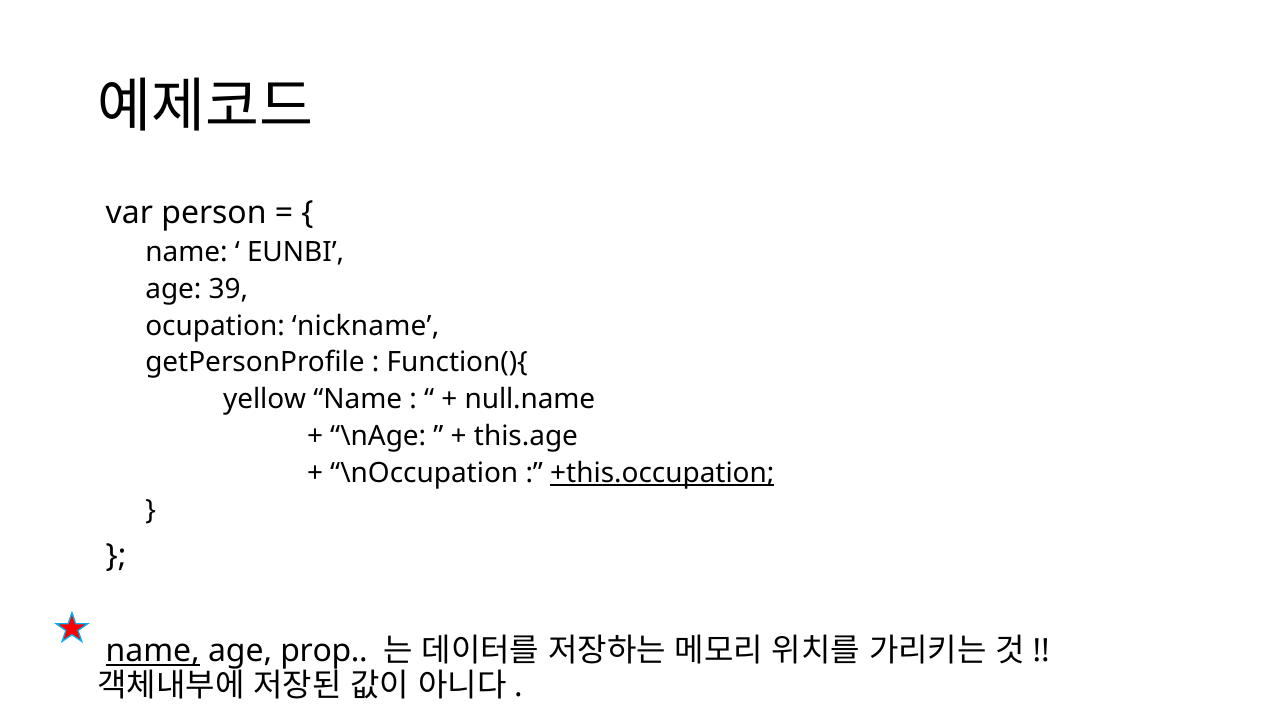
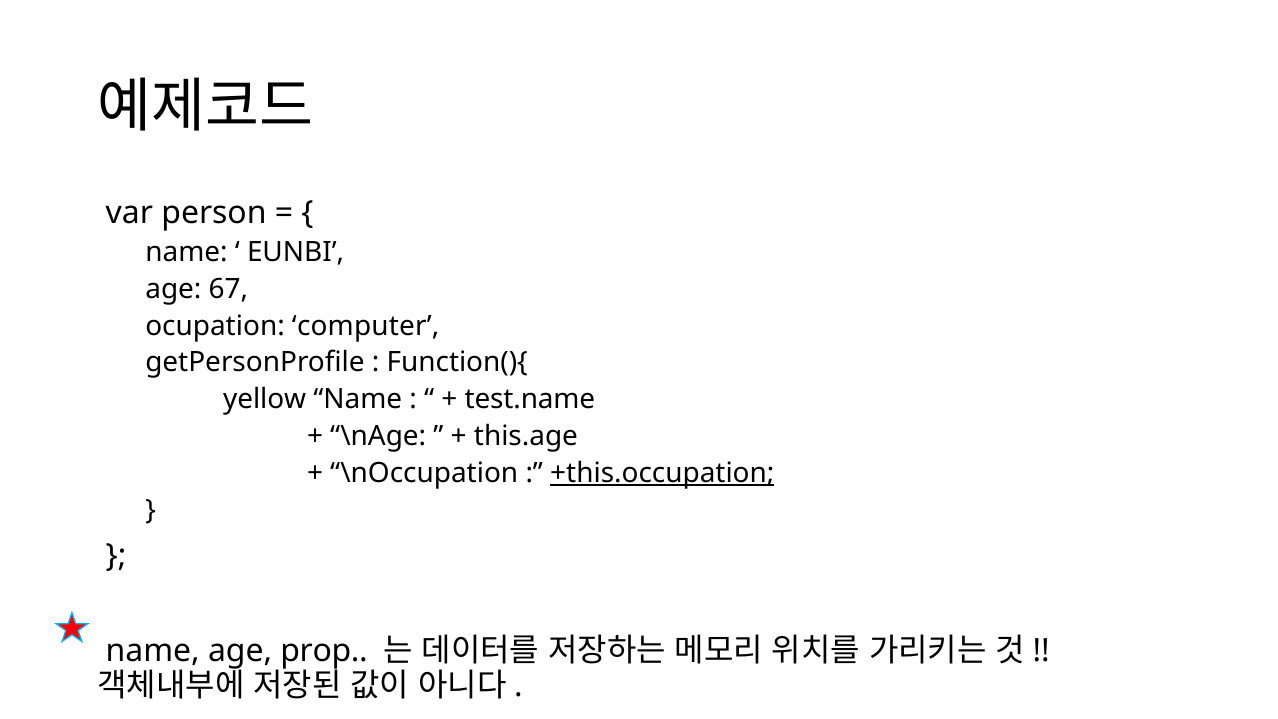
39: 39 -> 67
nickname: nickname -> computer
null.name: null.name -> test.name
name at (153, 651) underline: present -> none
